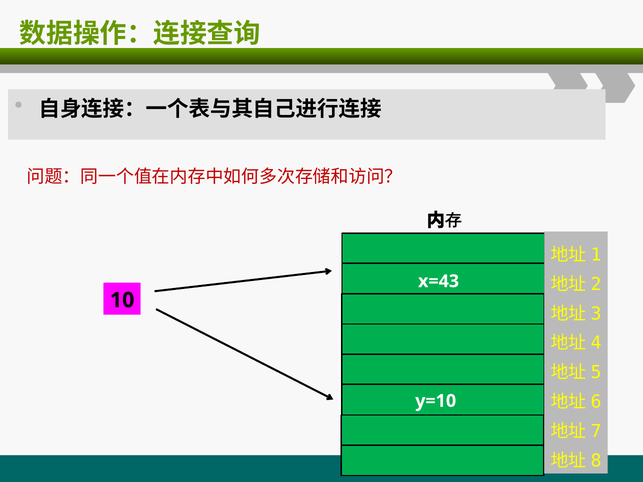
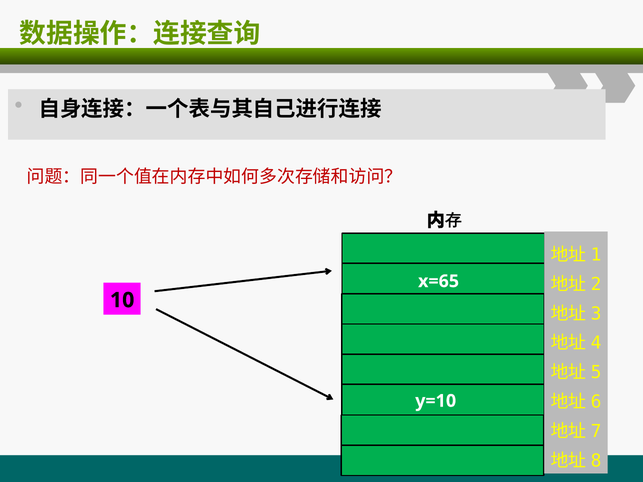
x=43: x=43 -> x=65
